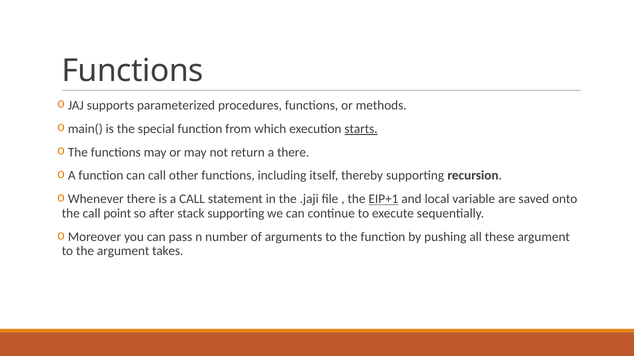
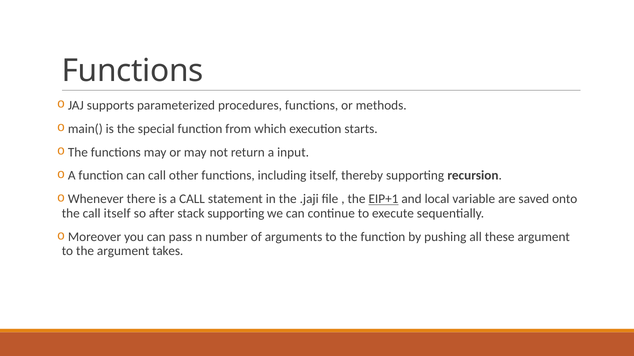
starts underline: present -> none
a there: there -> input
call point: point -> itself
